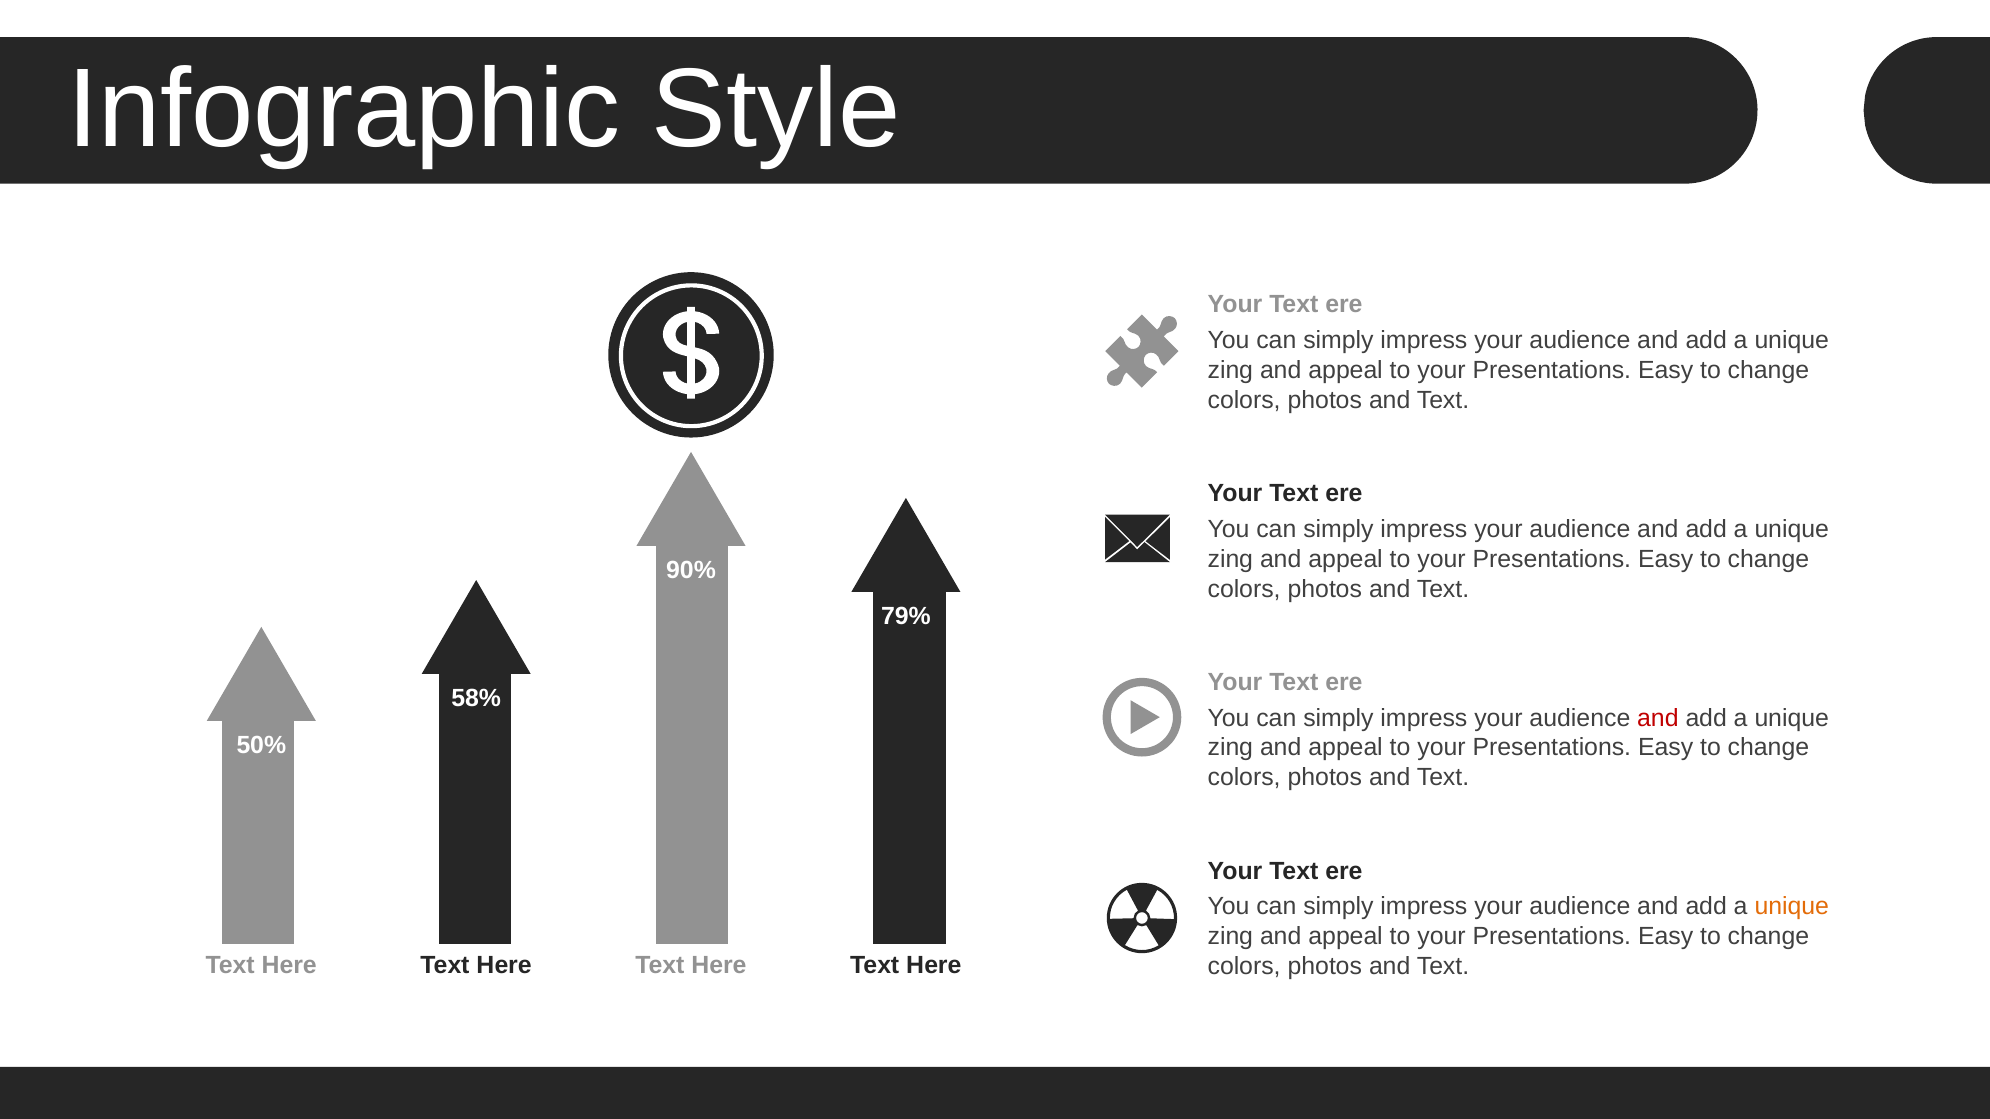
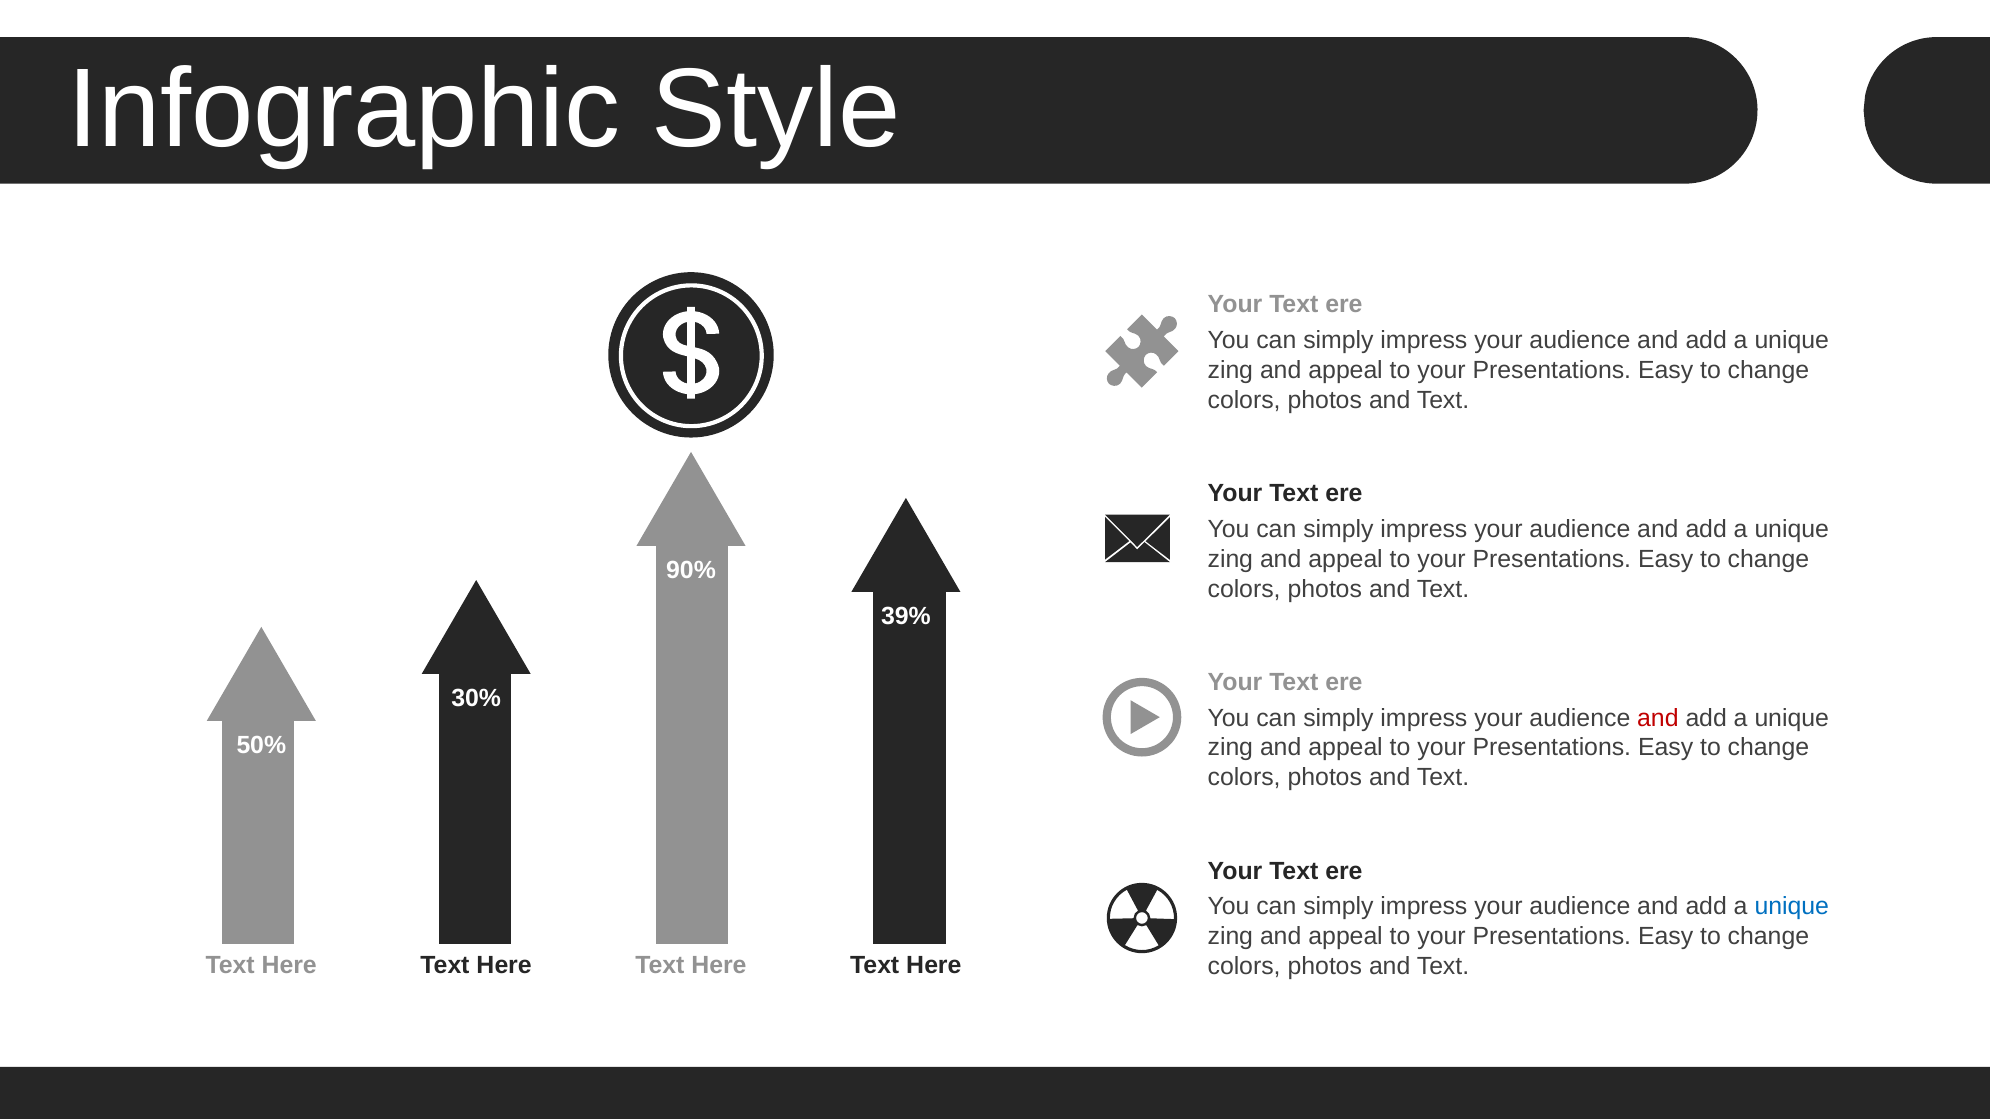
79%: 79% -> 39%
58%: 58% -> 30%
unique at (1792, 907) colour: orange -> blue
